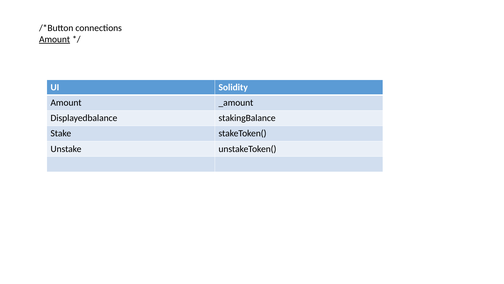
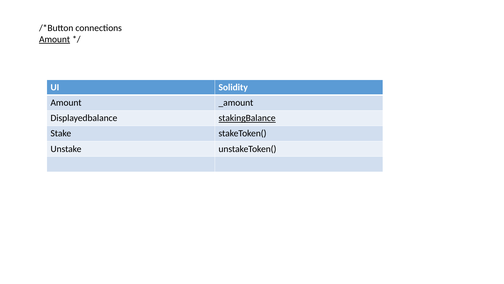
stakingBalance underline: none -> present
